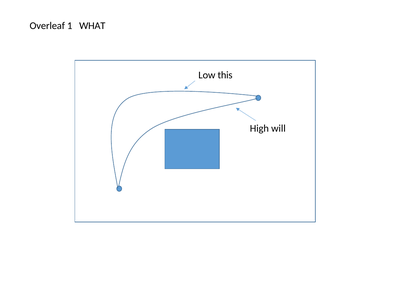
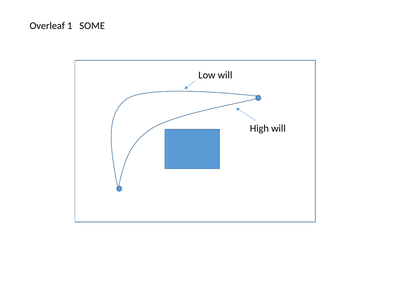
WHAT: WHAT -> SOME
Low this: this -> will
